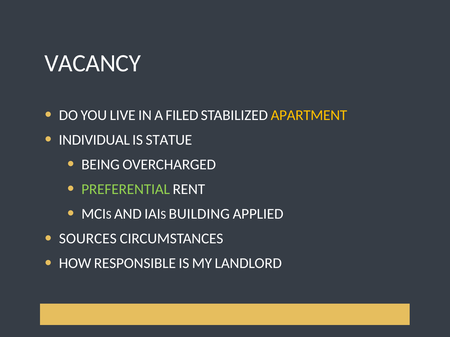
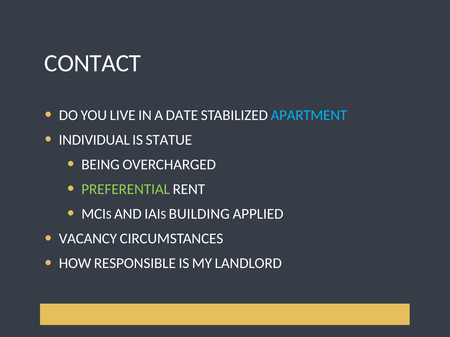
VACANCY: VACANCY -> CONTACT
FILED: FILED -> DATE
APARTMENT colour: yellow -> light blue
SOURCES: SOURCES -> VACANCY
